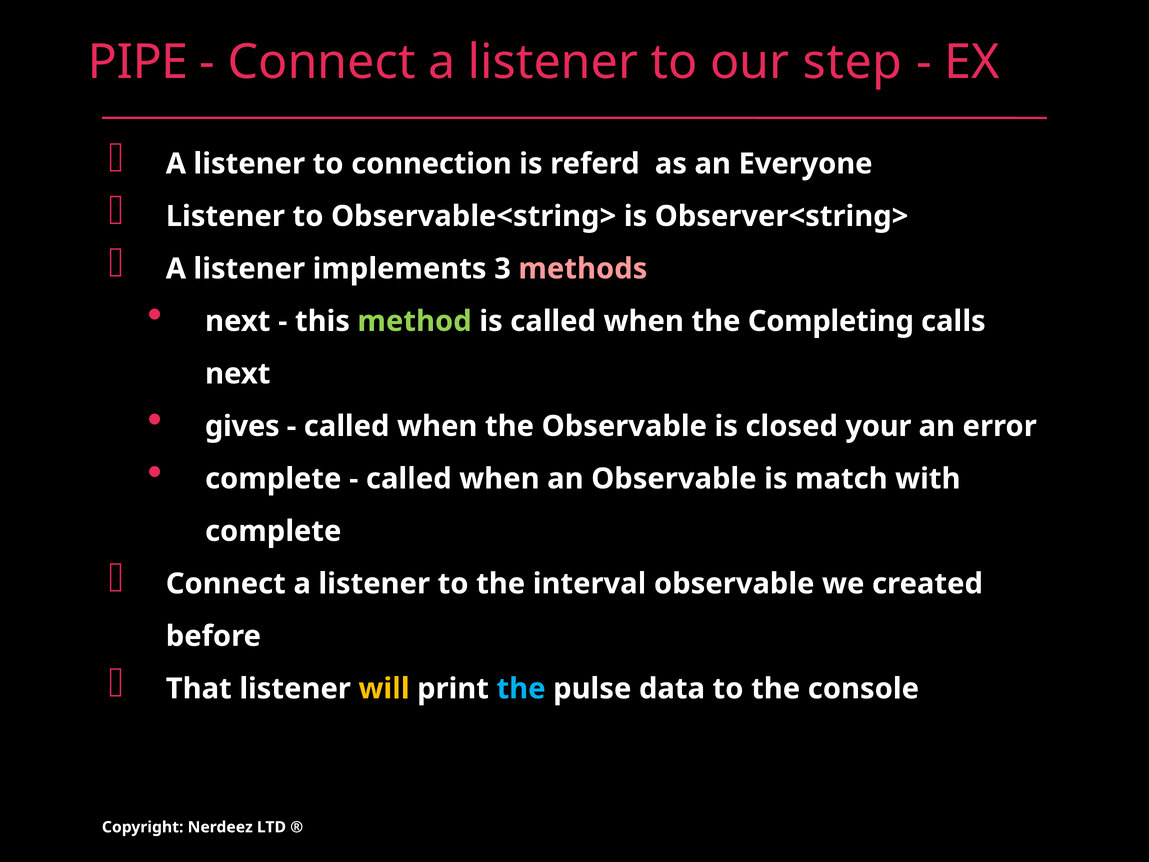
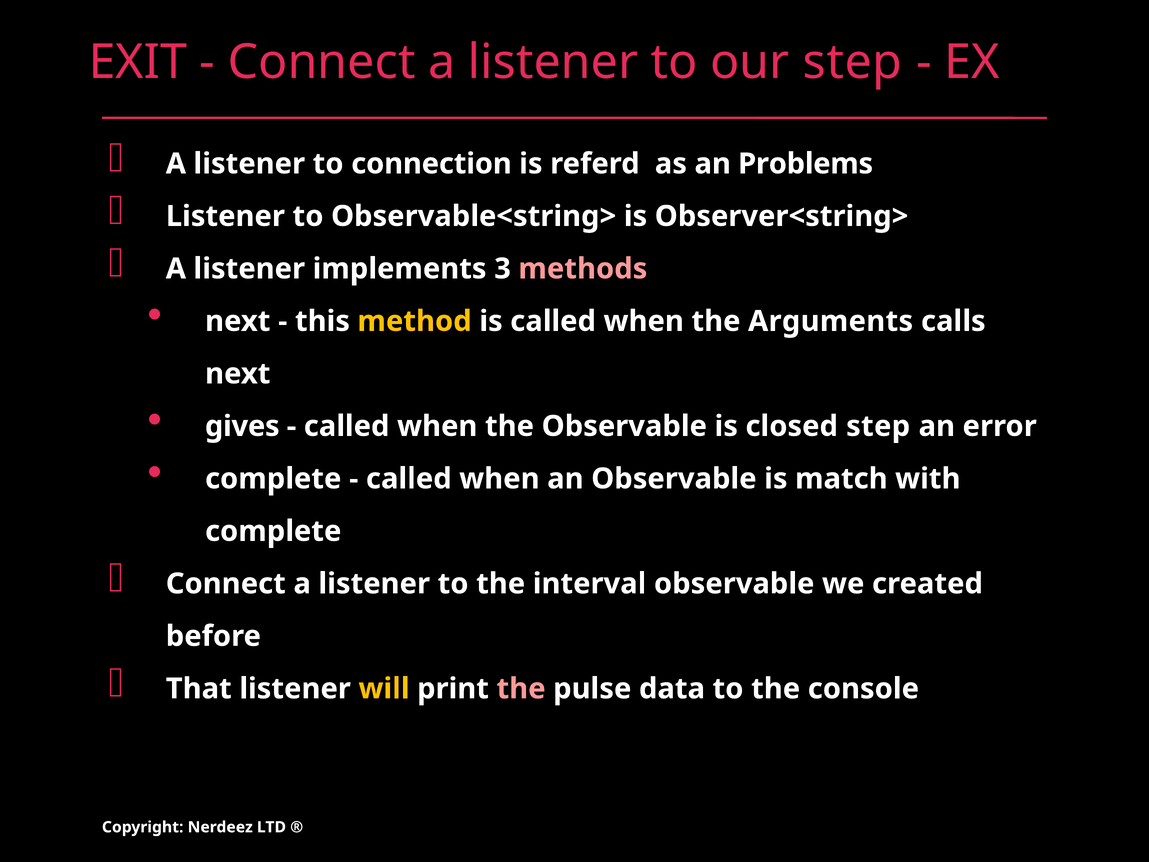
PIPE: PIPE -> EXIT
Everyone: Everyone -> Problems
method colour: light green -> yellow
Completing: Completing -> Arguments
closed your: your -> step
the at (521, 689) colour: light blue -> pink
